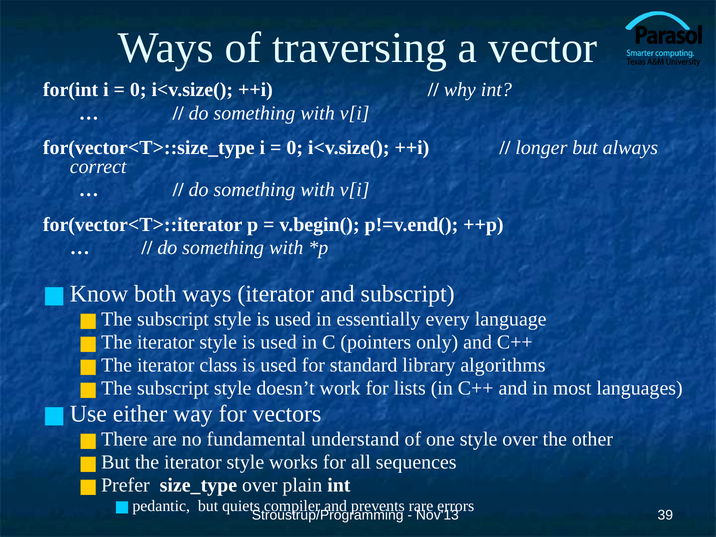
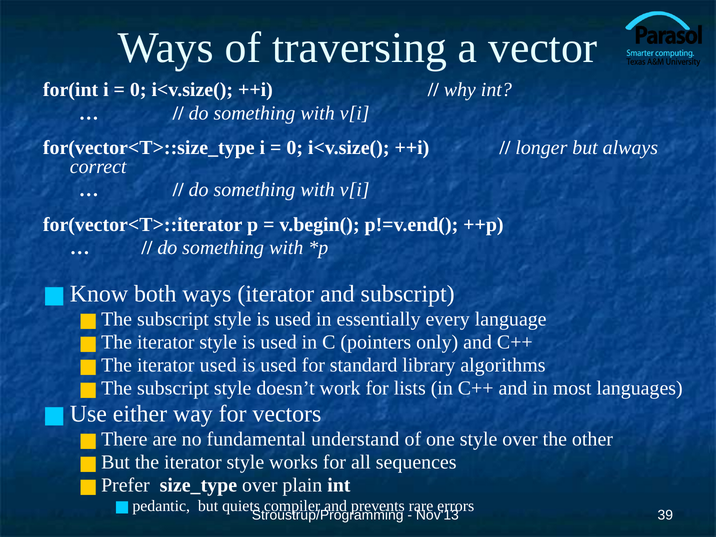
iterator class: class -> used
